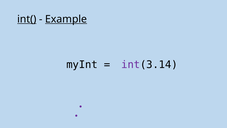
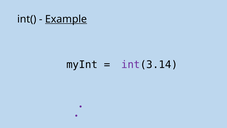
int( underline: present -> none
